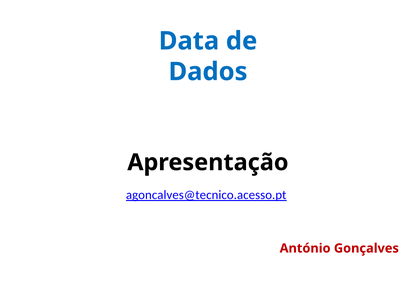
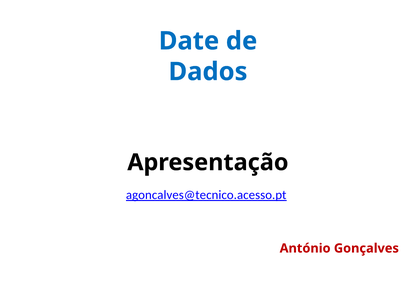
Data: Data -> Date
